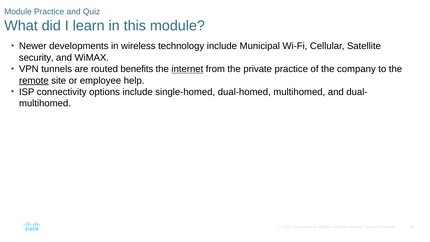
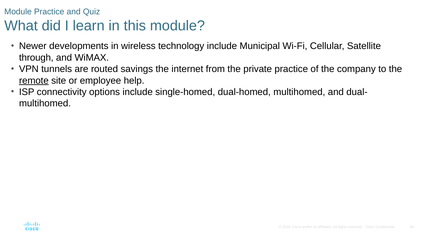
security: security -> through
benefits: benefits -> savings
internet underline: present -> none
